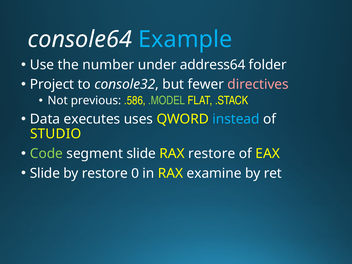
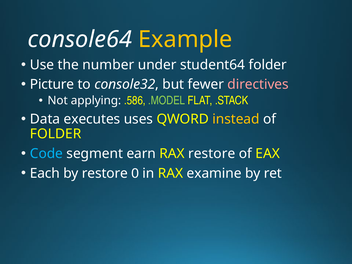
Example colour: light blue -> yellow
address64: address64 -> student64
Project: Project -> Picture
previous: previous -> applying
instead colour: light blue -> yellow
STUDIO at (56, 134): STUDIO -> FOLDER
Code colour: light green -> light blue
segment slide: slide -> earn
Slide at (45, 173): Slide -> Each
